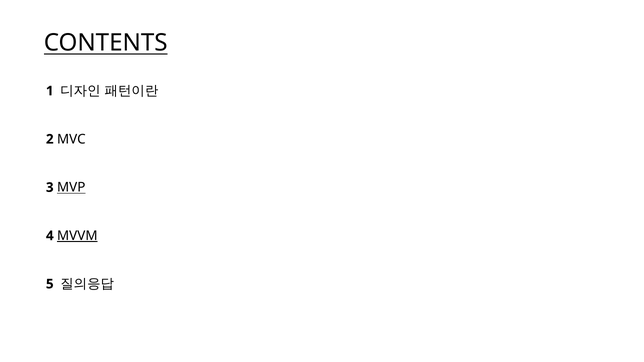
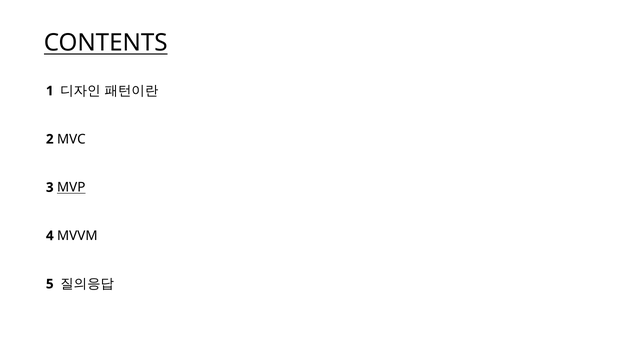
MVVM underline: present -> none
